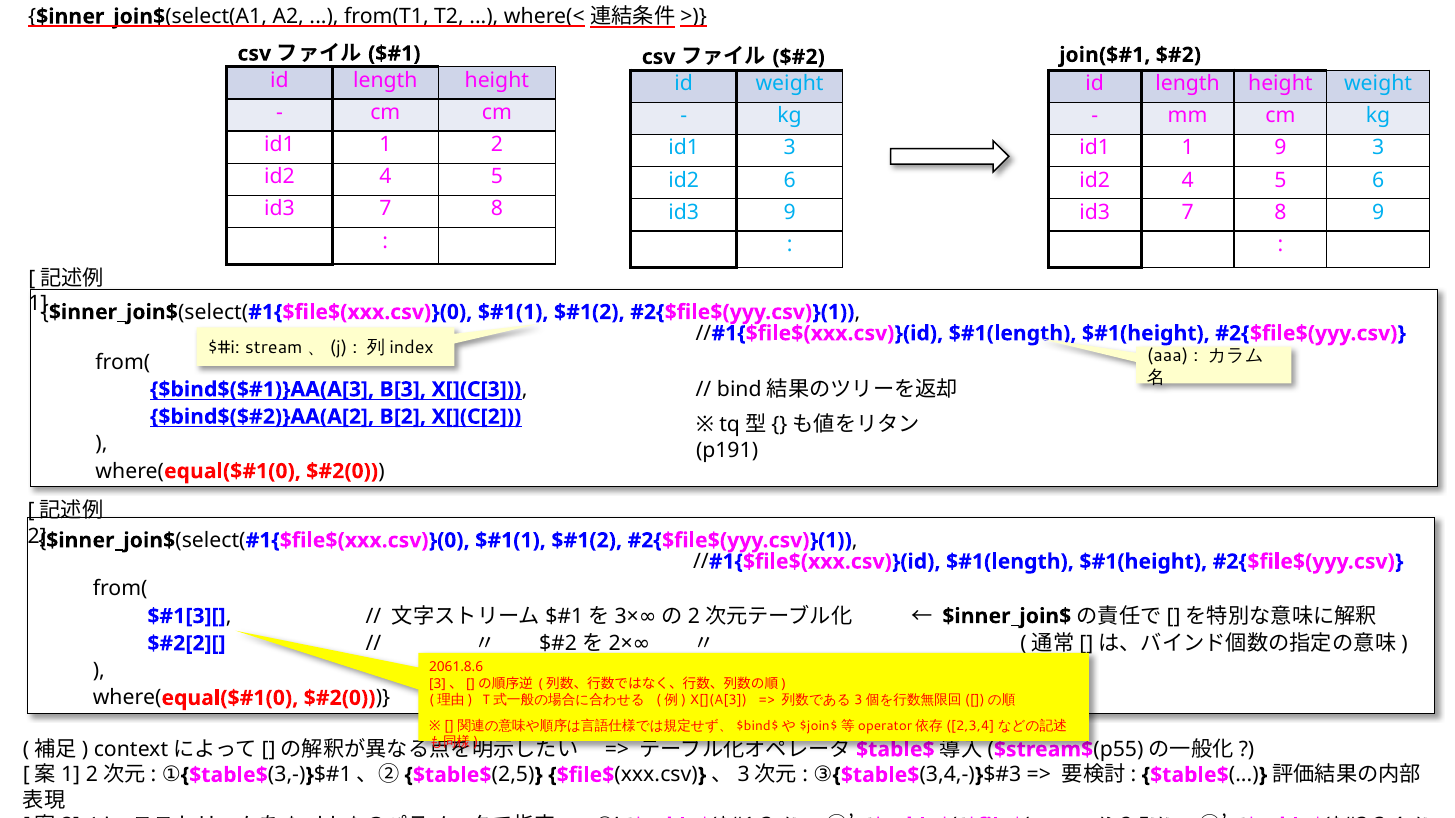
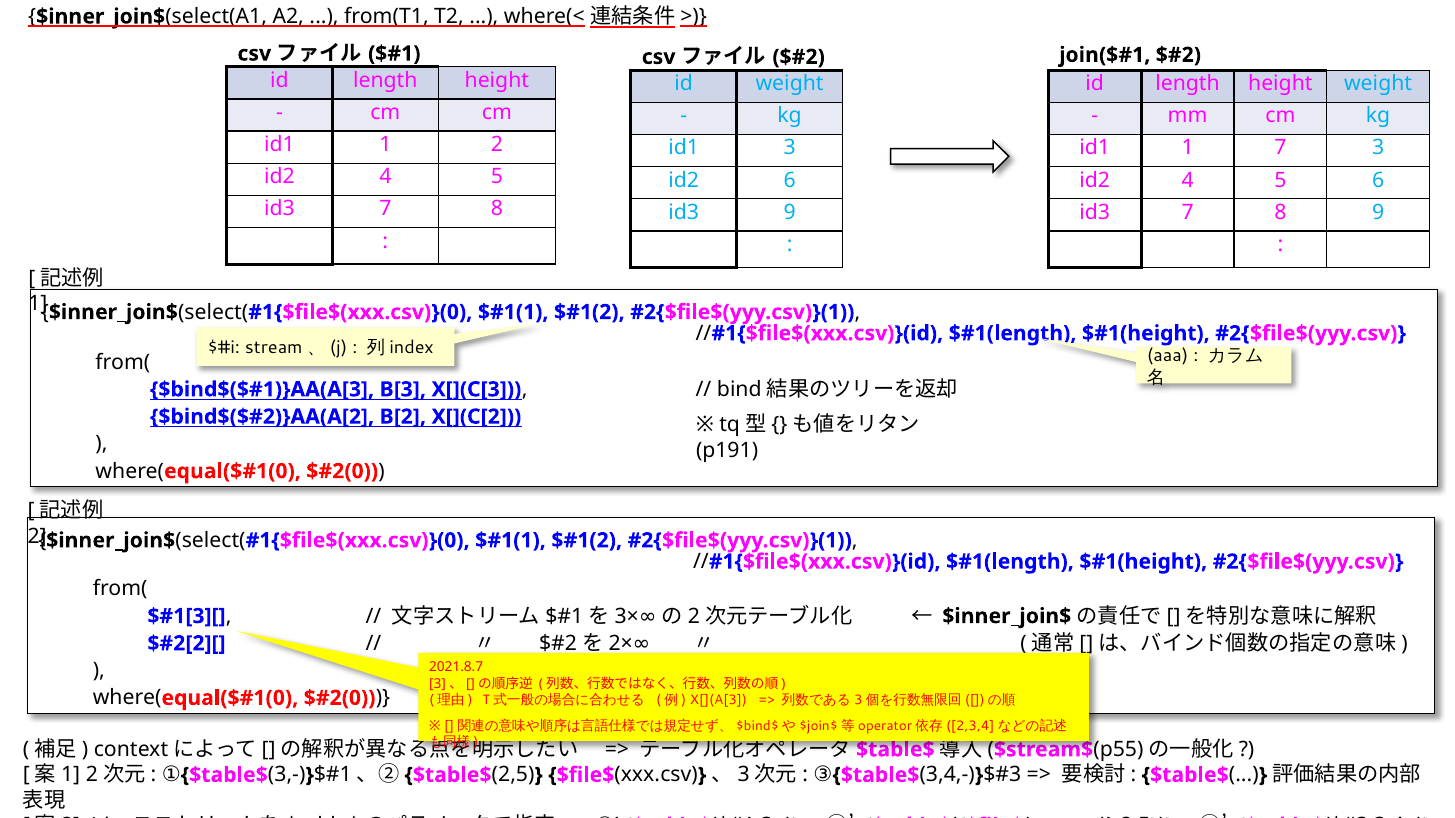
1 9: 9 -> 7
2061.8.6: 2061.8.6 -> 2021.8.7
